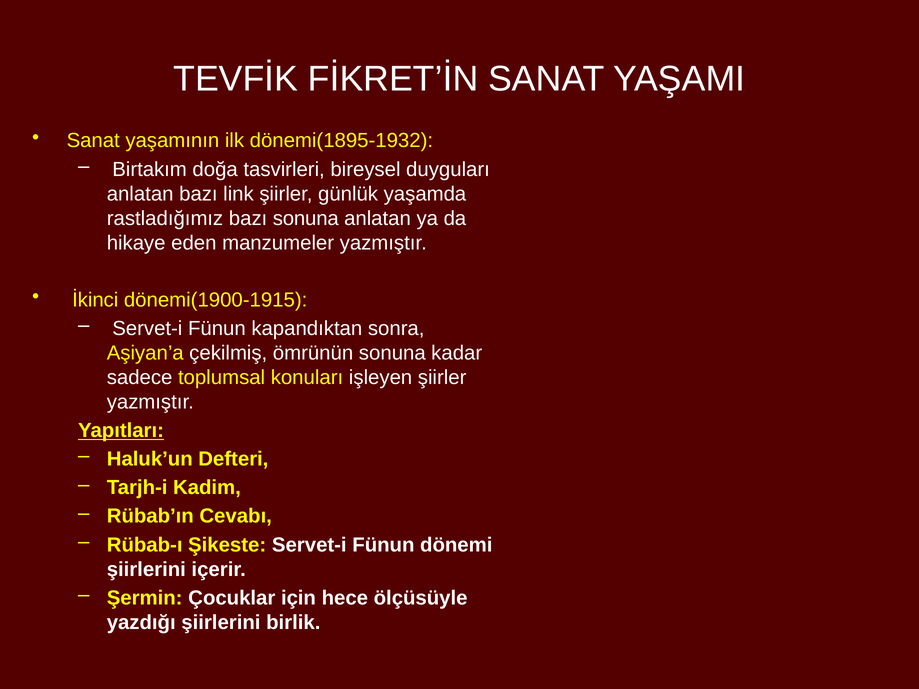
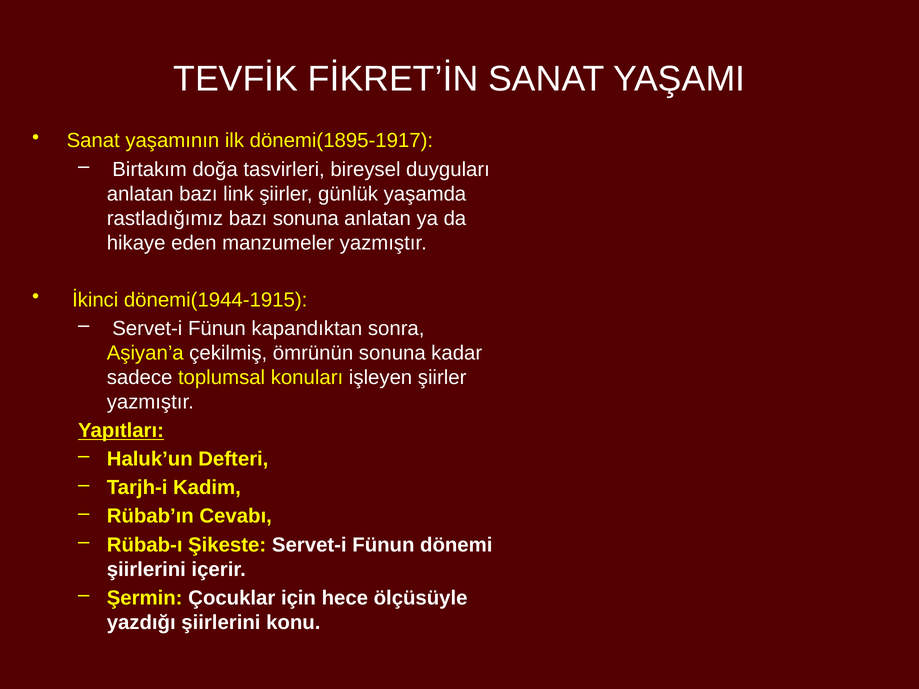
dönemi(1895-1932: dönemi(1895-1932 -> dönemi(1895-1917
dönemi(1900-1915: dönemi(1900-1915 -> dönemi(1944-1915
birlik: birlik -> konu
